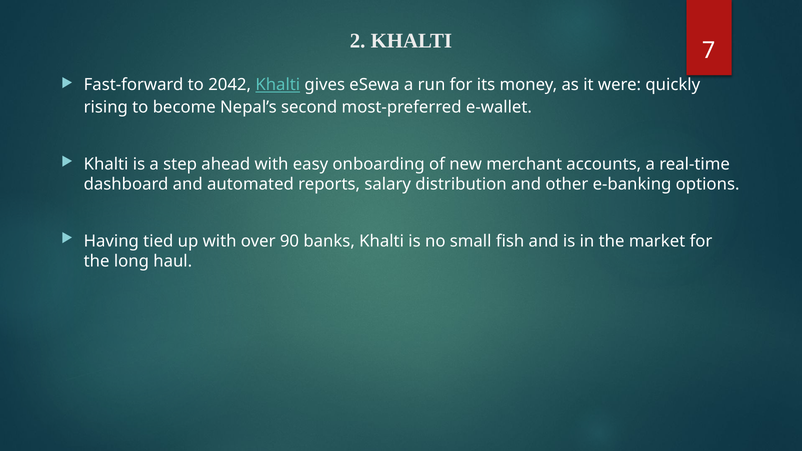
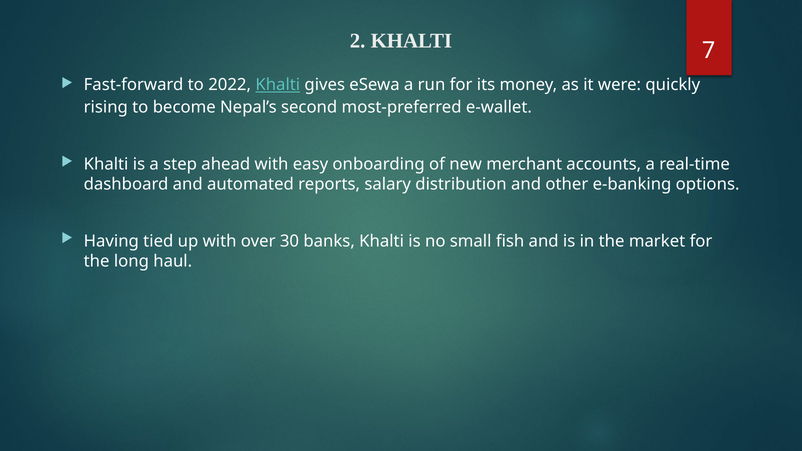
2042: 2042 -> 2022
90: 90 -> 30
